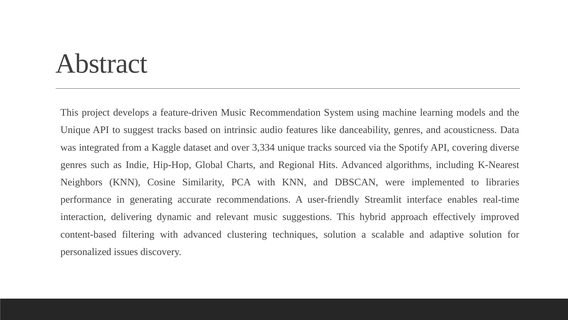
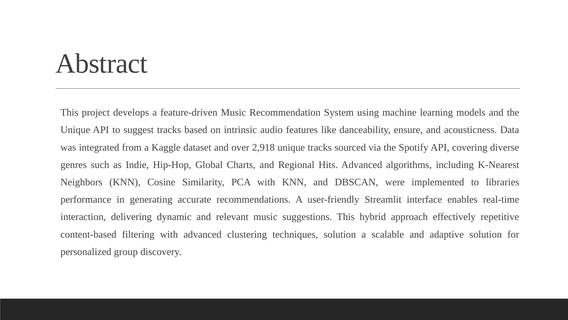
danceability genres: genres -> ensure
3,334: 3,334 -> 2,918
improved: improved -> repetitive
issues: issues -> group
